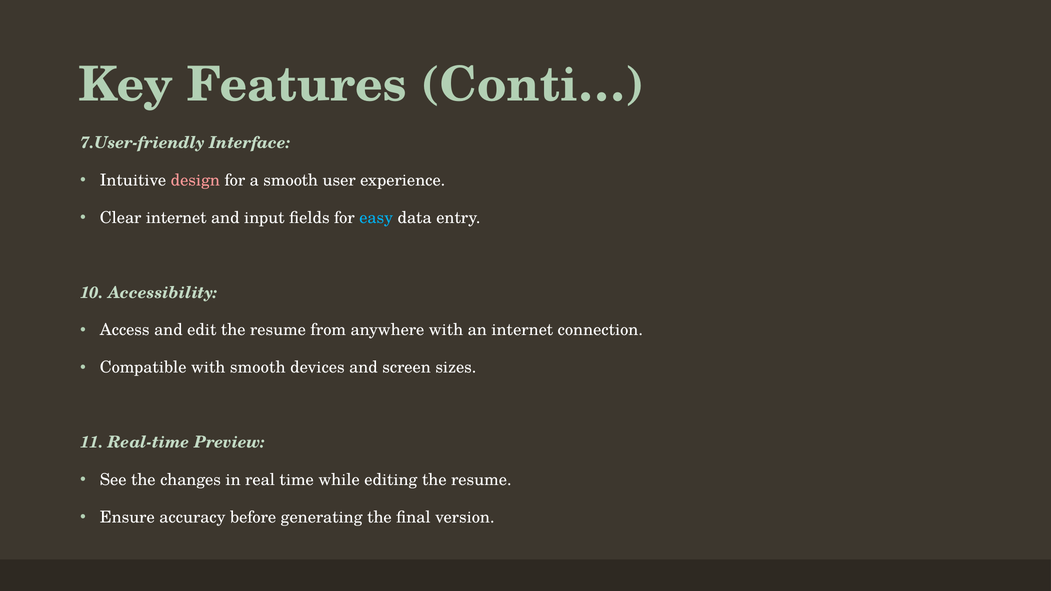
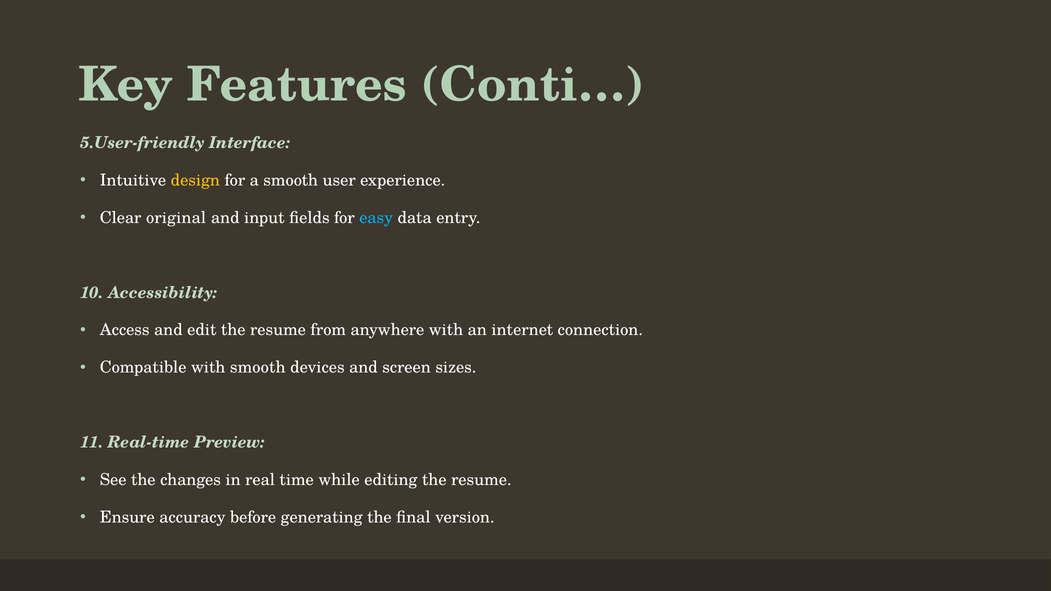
7.User-friendly: 7.User-friendly -> 5.User-friendly
design colour: pink -> yellow
Clear internet: internet -> original
